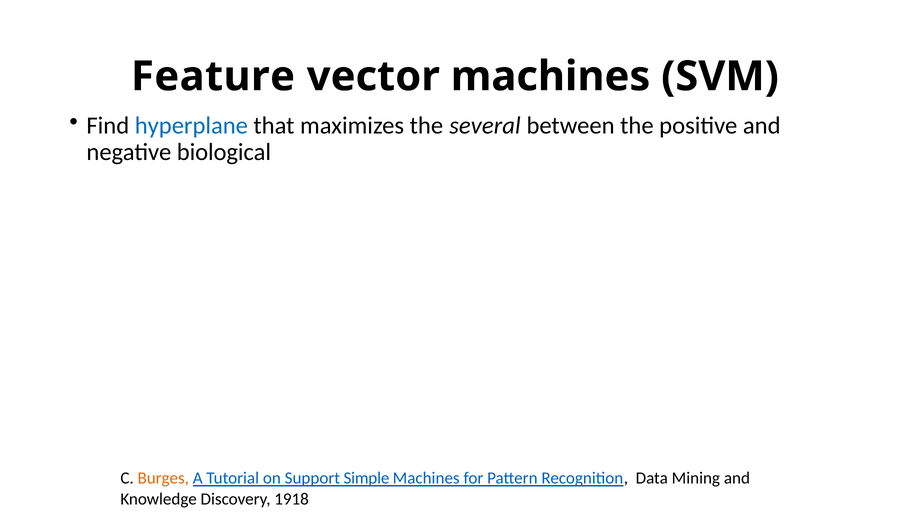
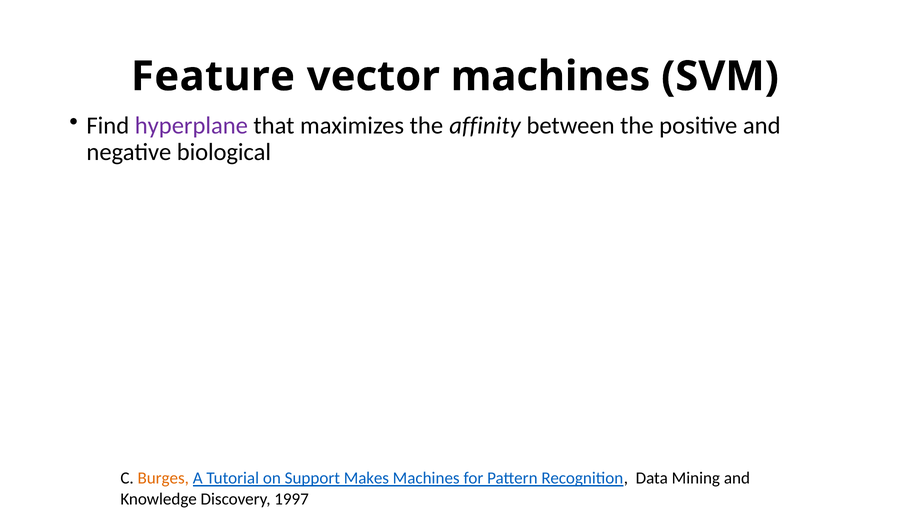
hyperplane colour: blue -> purple
several: several -> affinity
Simple: Simple -> Makes
1918: 1918 -> 1997
